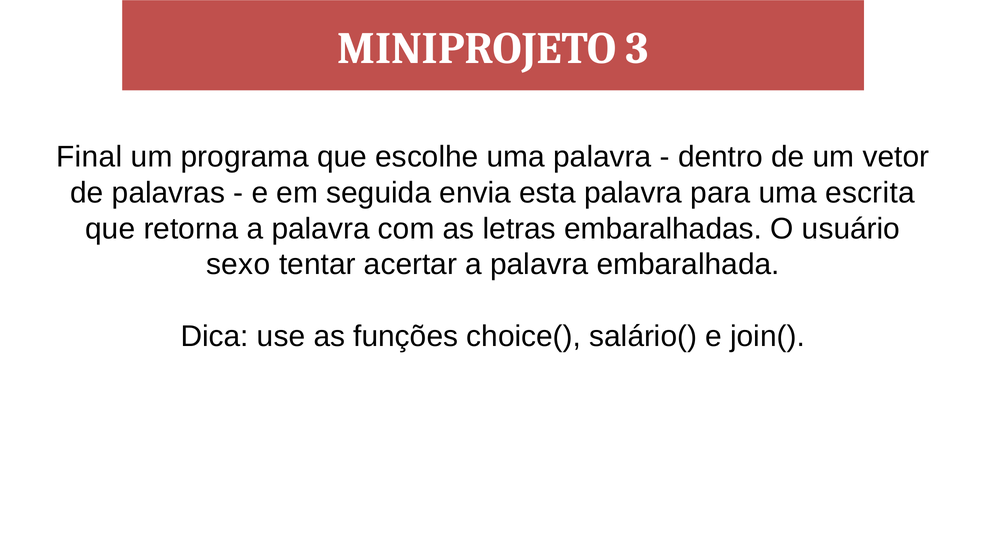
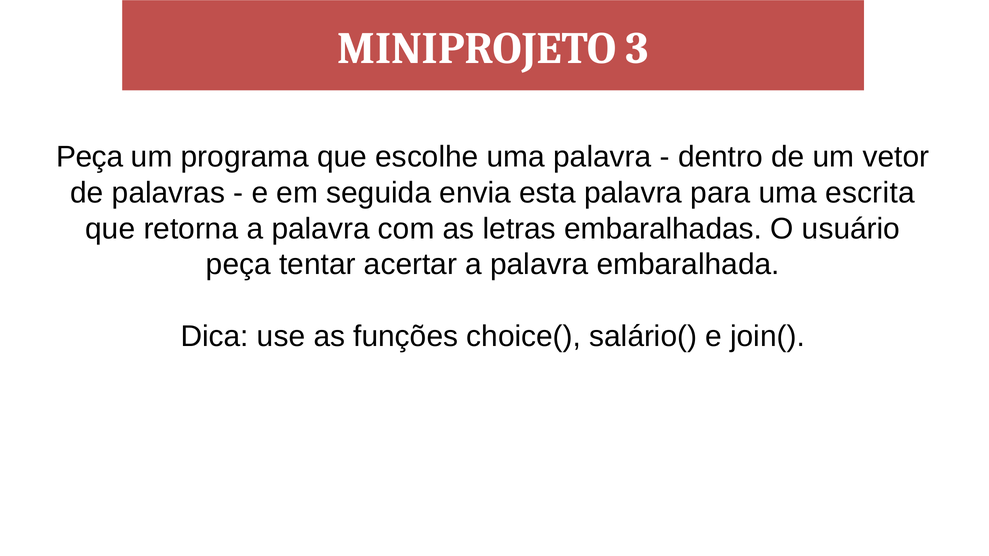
Final at (89, 157): Final -> Peça
sexo at (238, 265): sexo -> peça
